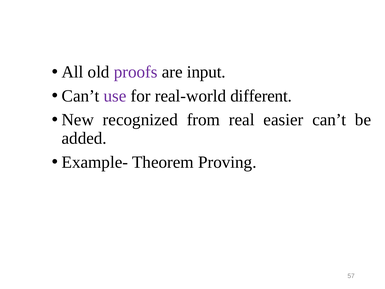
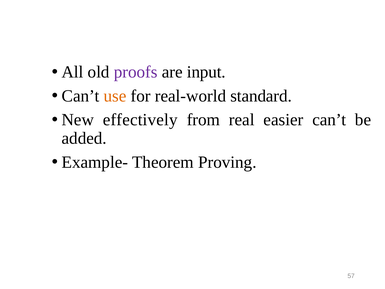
use colour: purple -> orange
different: different -> standard
recognized: recognized -> effectively
